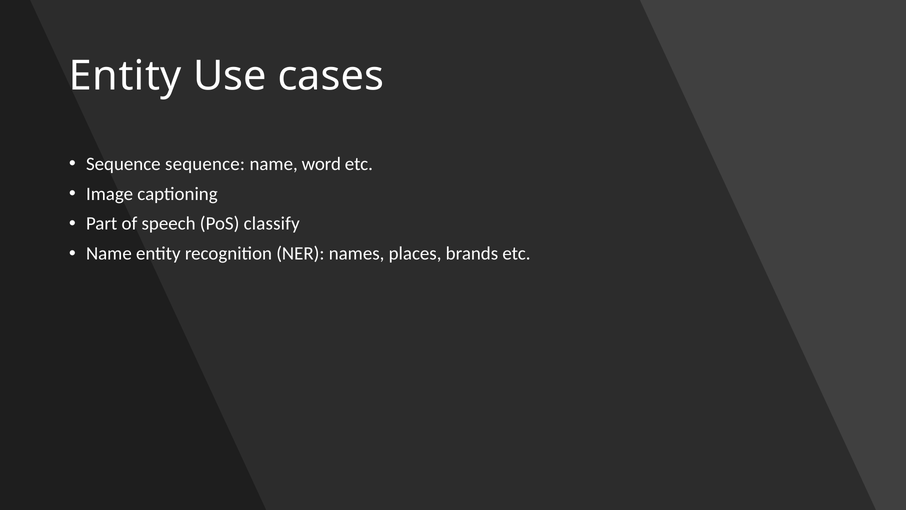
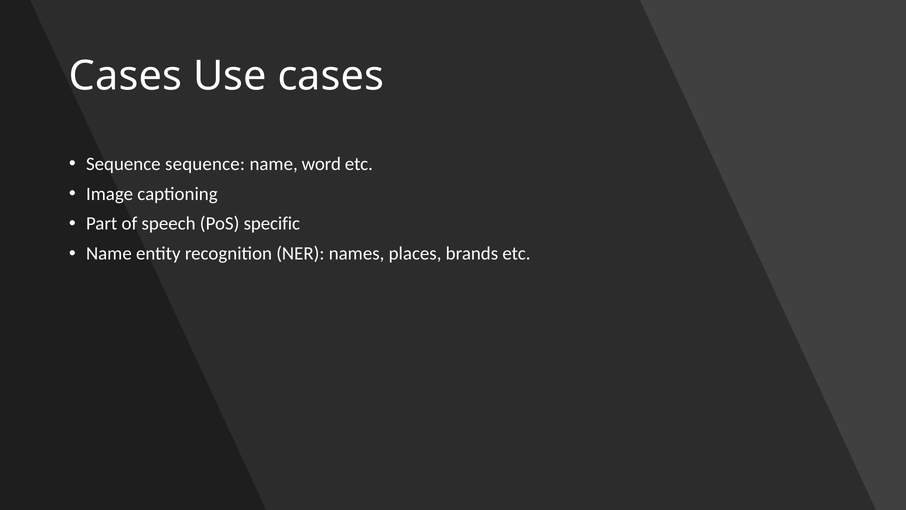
Entity at (125, 76): Entity -> Cases
classify: classify -> specific
